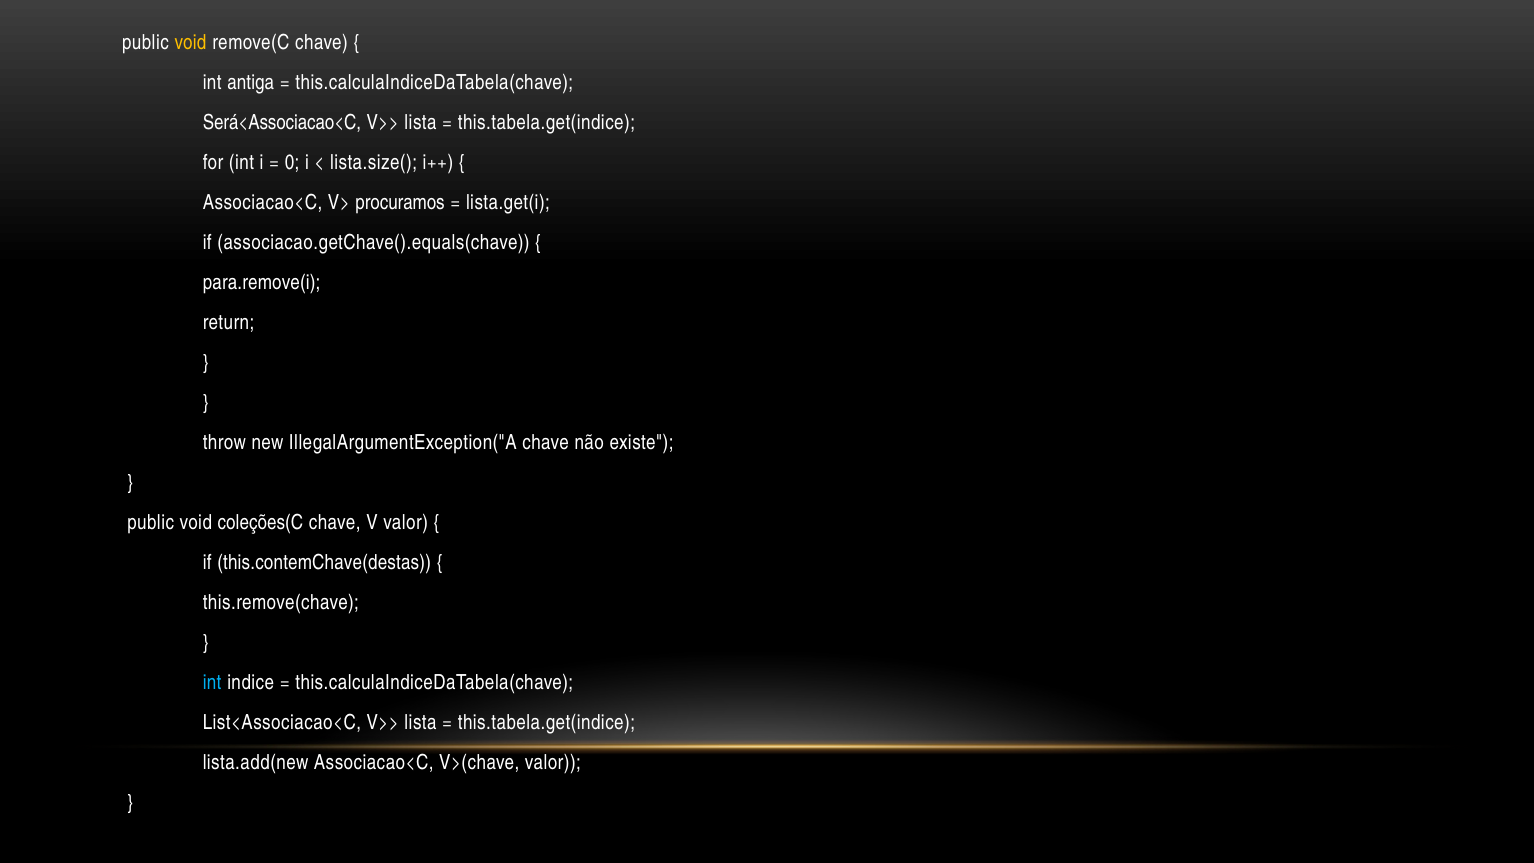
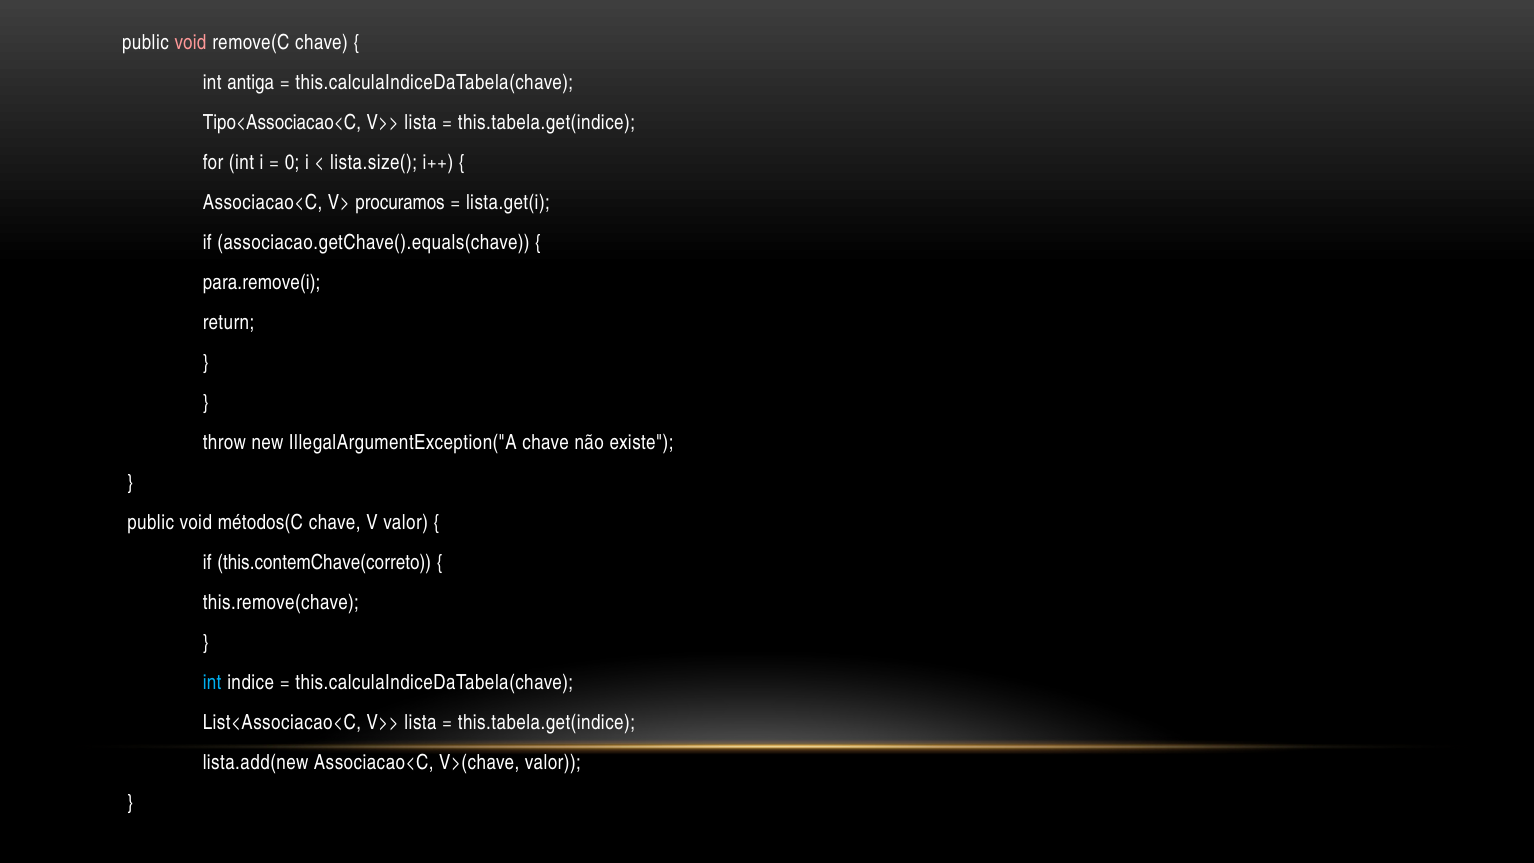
void at (190, 43) colour: yellow -> pink
Será<Associacao<C: Será<Associacao<C -> Tipo<Associacao<C
coleções(C: coleções(C -> métodos(C
this.contemChave(destas: this.contemChave(destas -> this.contemChave(correto
